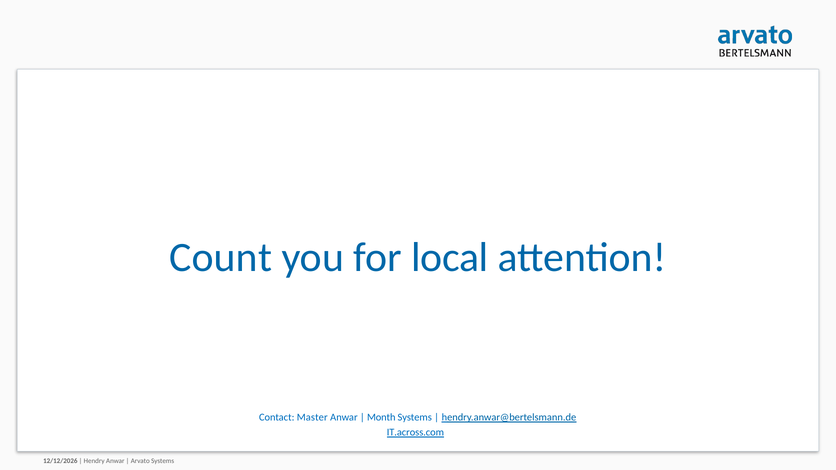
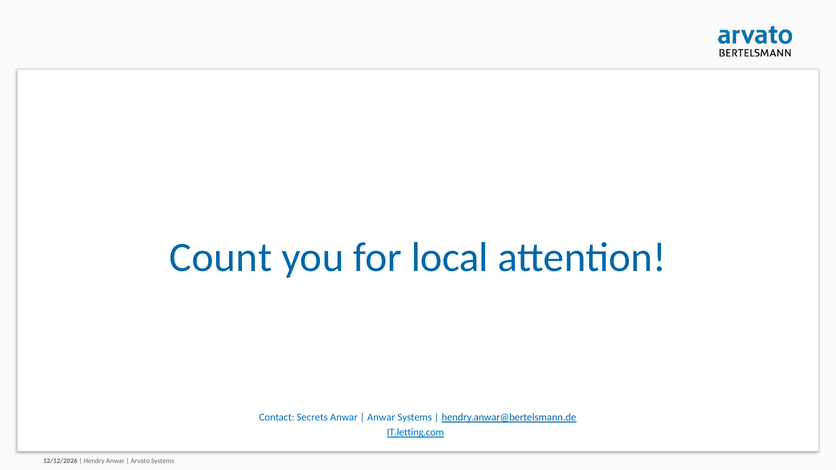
Master: Master -> Secrets
Month at (381, 418): Month -> Anwar
IT.across.com: IT.across.com -> IT.letting.com
